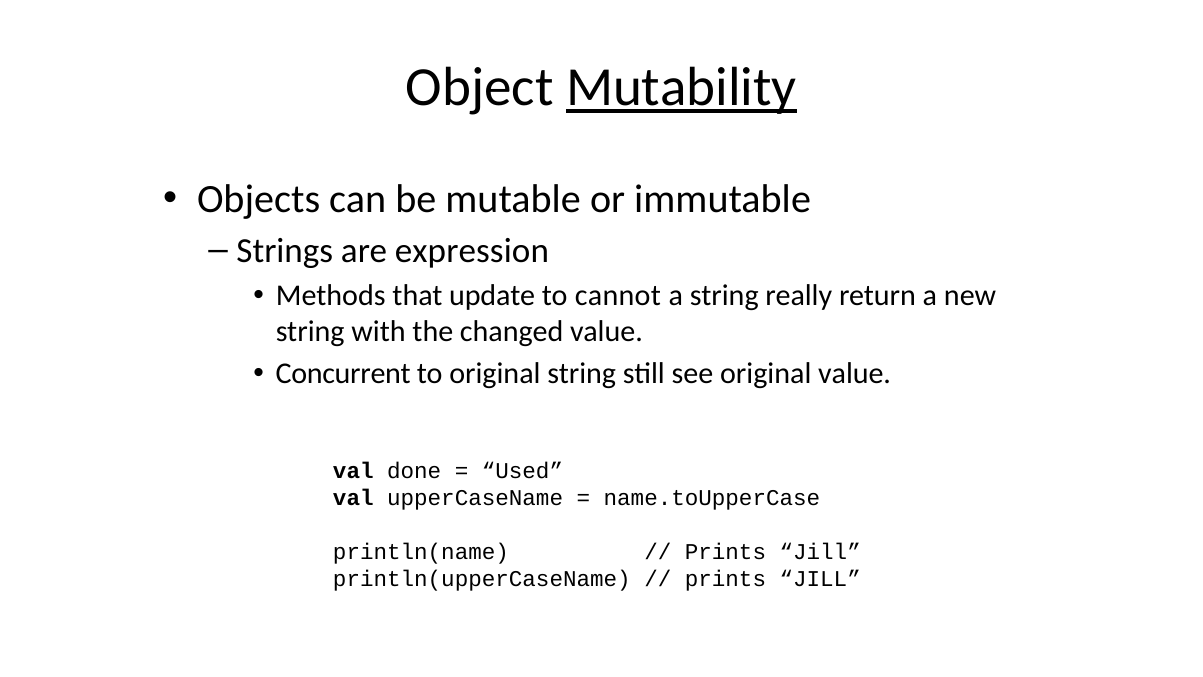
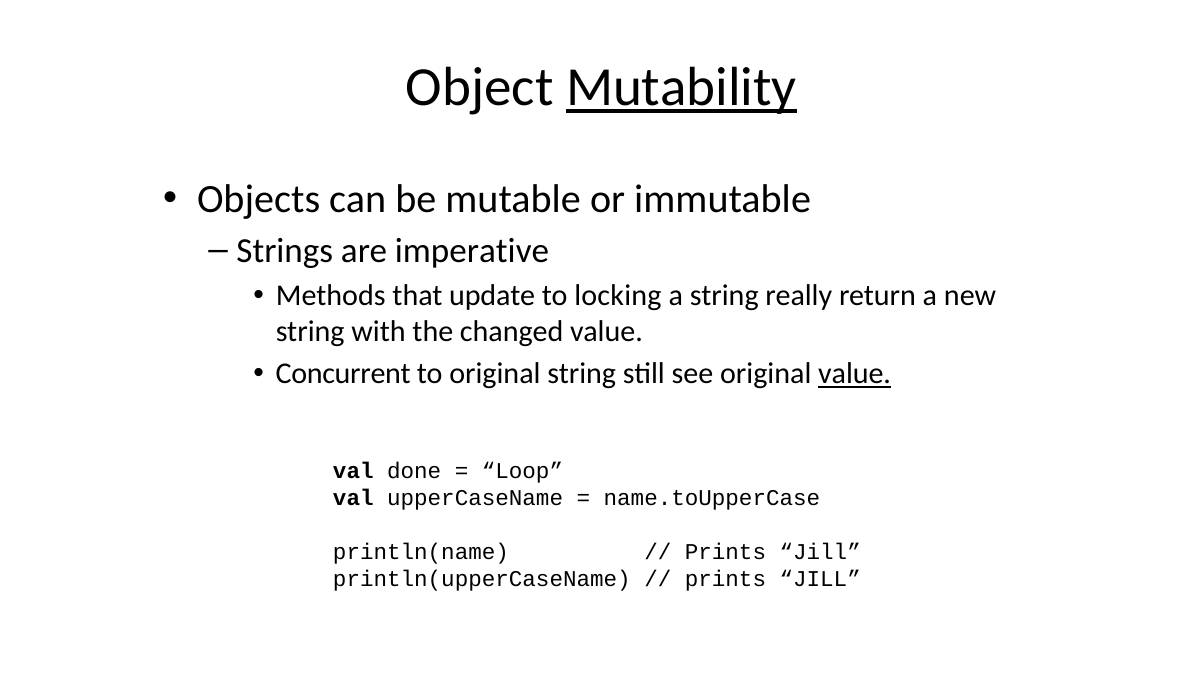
expression: expression -> imperative
cannot: cannot -> locking
value at (855, 374) underline: none -> present
Used: Used -> Loop
